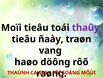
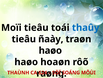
thaûy colour: purple -> blue
vang at (50, 50): vang -> haøo
döông: döông -> hoaøn
